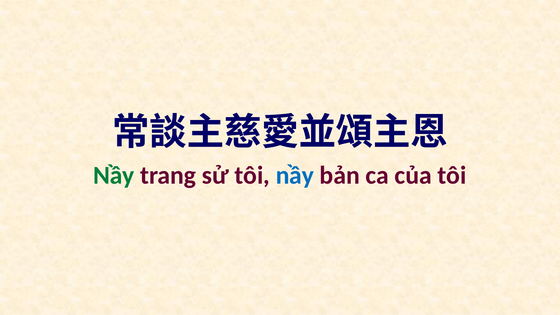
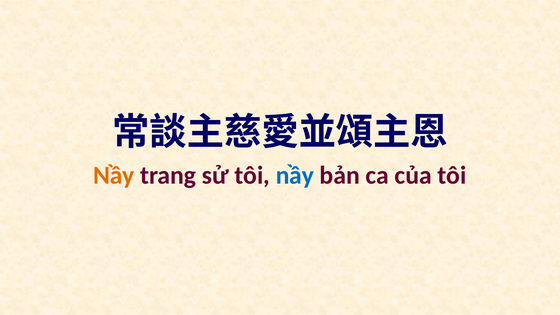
Nầy at (114, 175) colour: green -> orange
